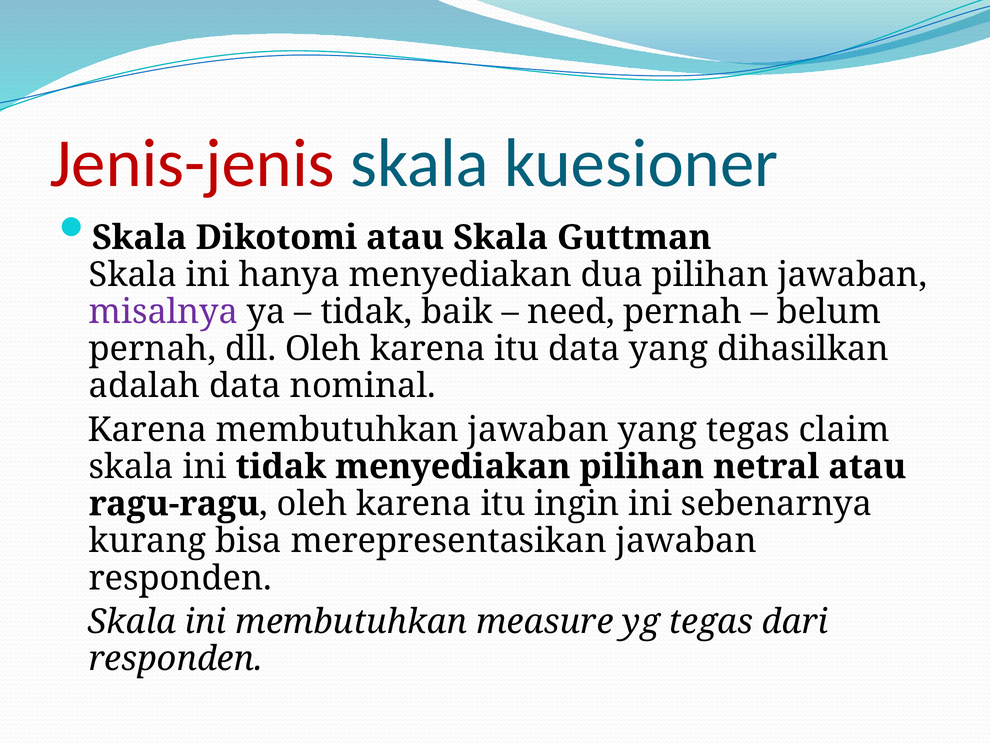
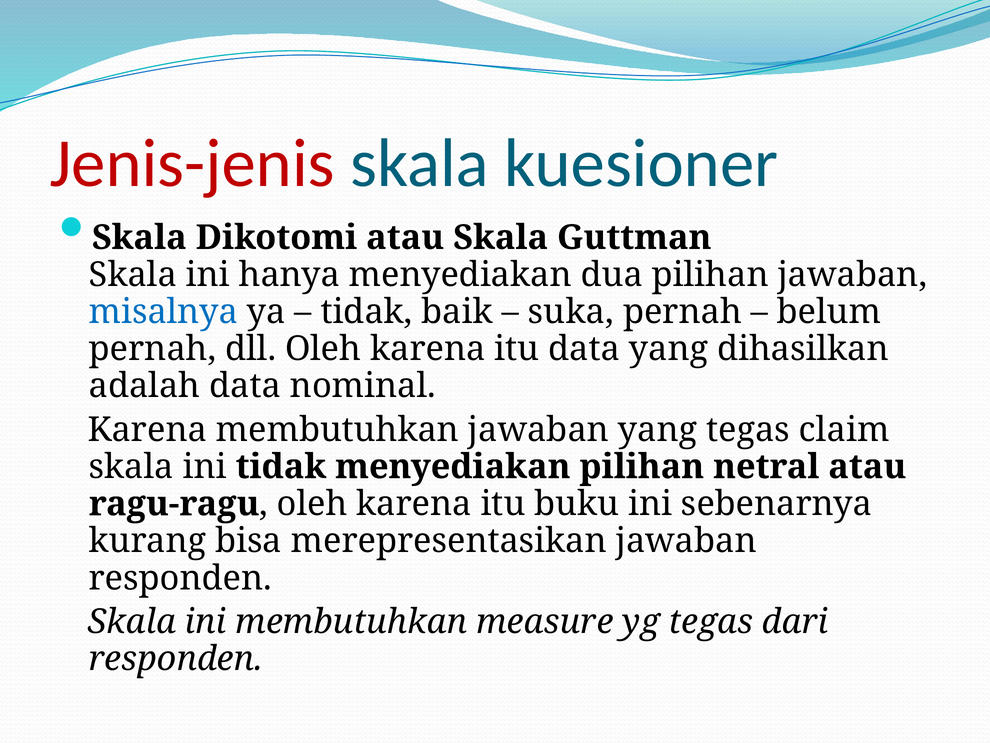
misalnya colour: purple -> blue
need: need -> suka
ingin: ingin -> buku
